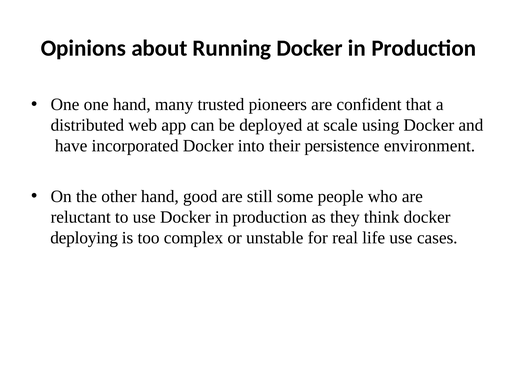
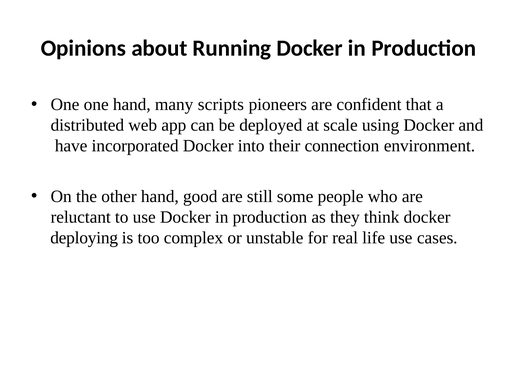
trusted: trusted -> scripts
persistence: persistence -> connection
